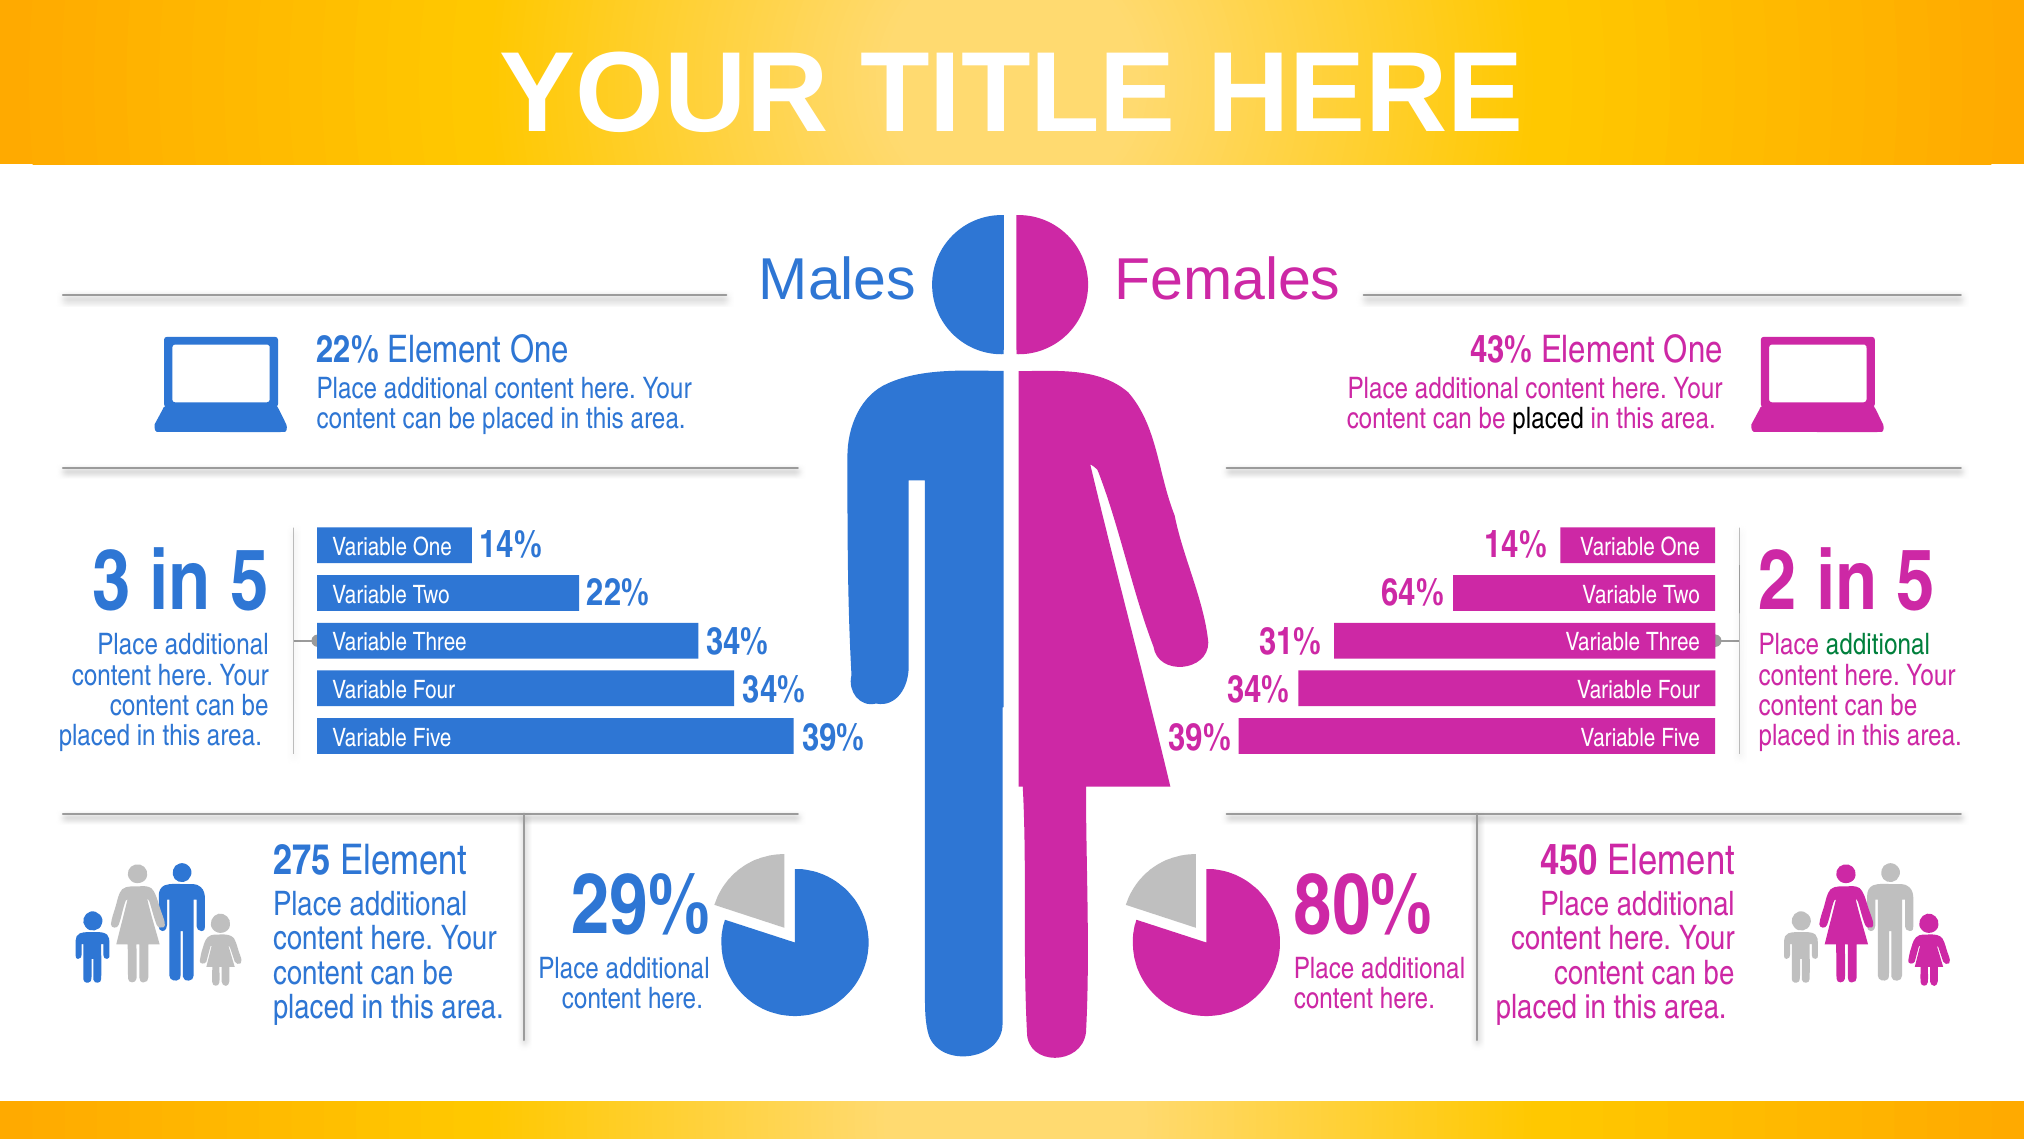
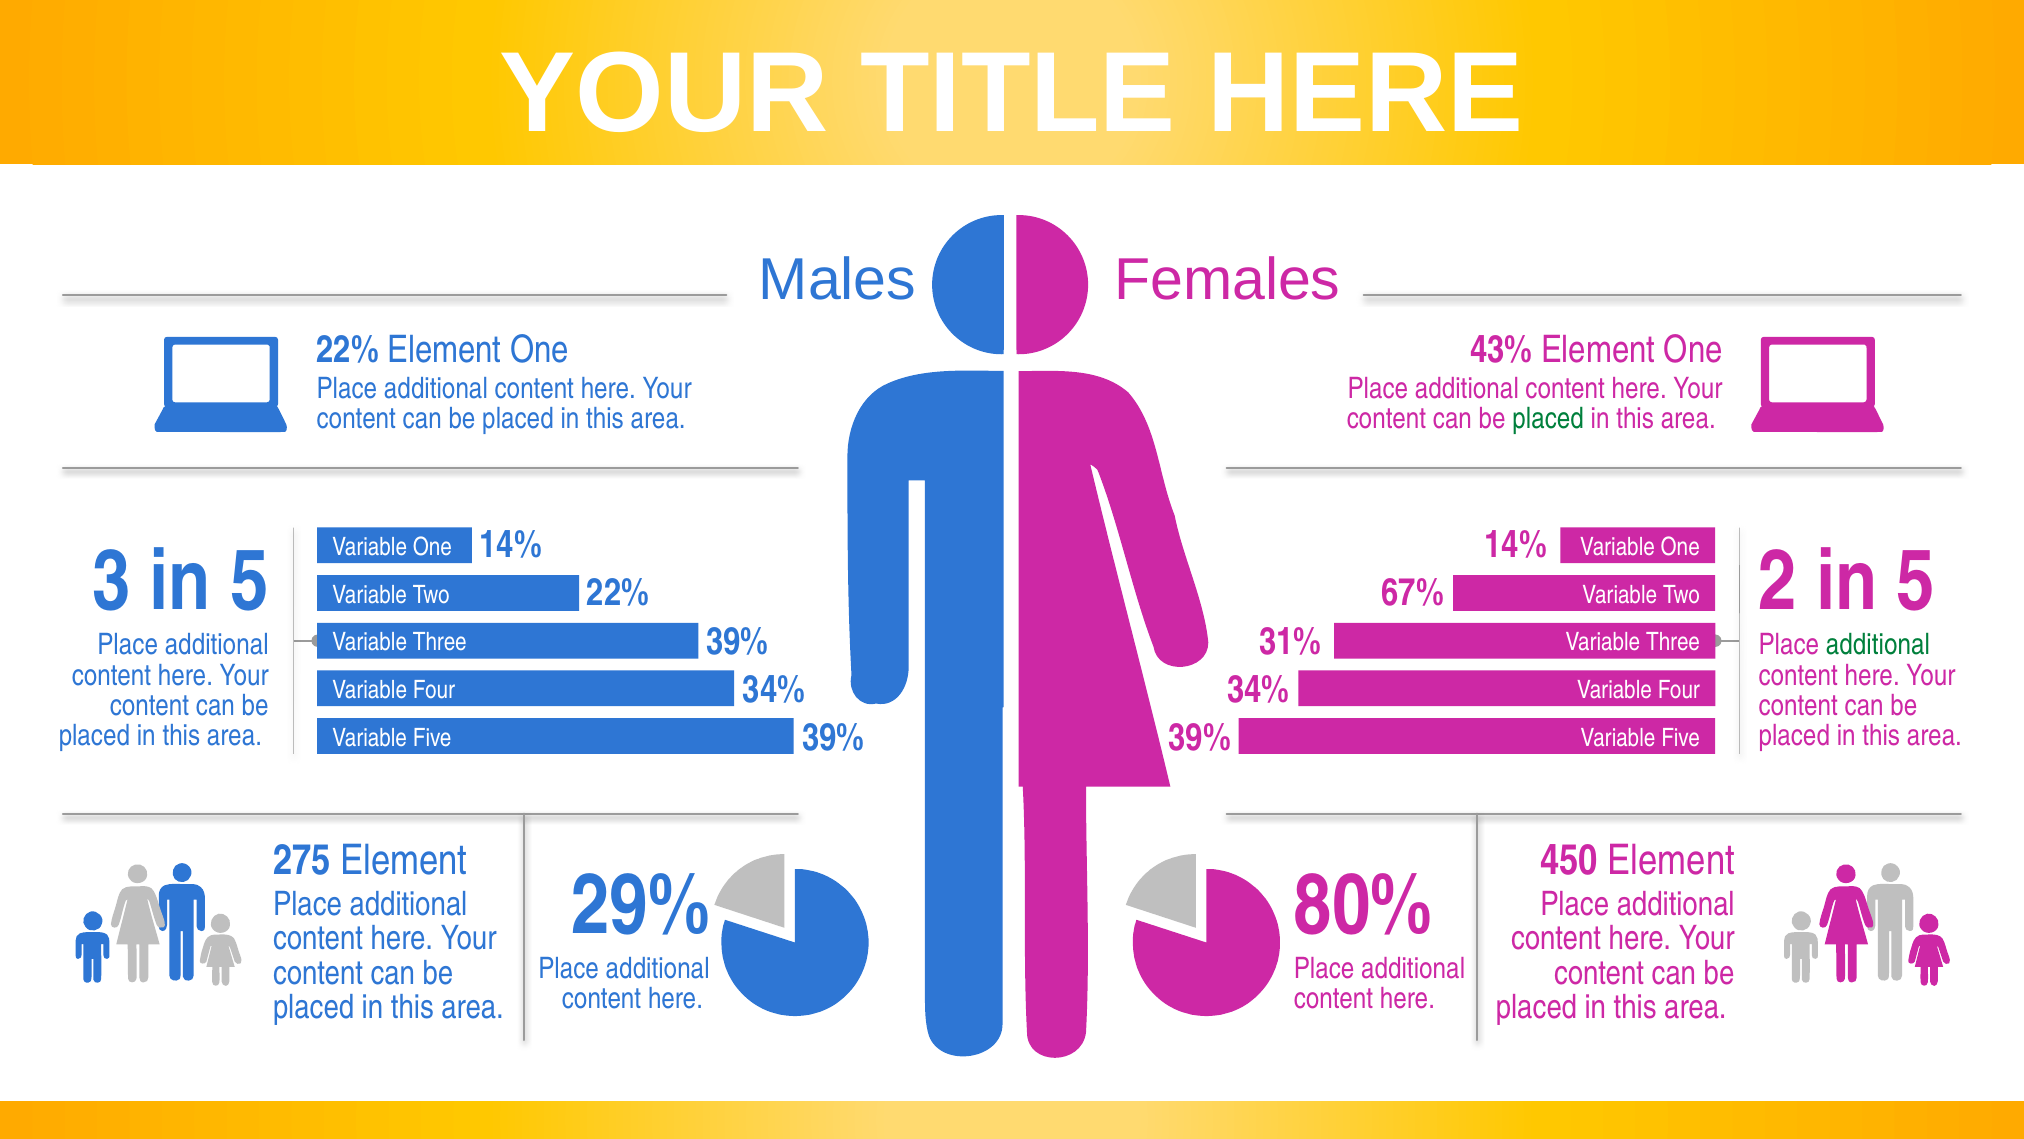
placed at (1548, 419) colour: black -> green
64%: 64% -> 67%
34% at (737, 642): 34% -> 39%
